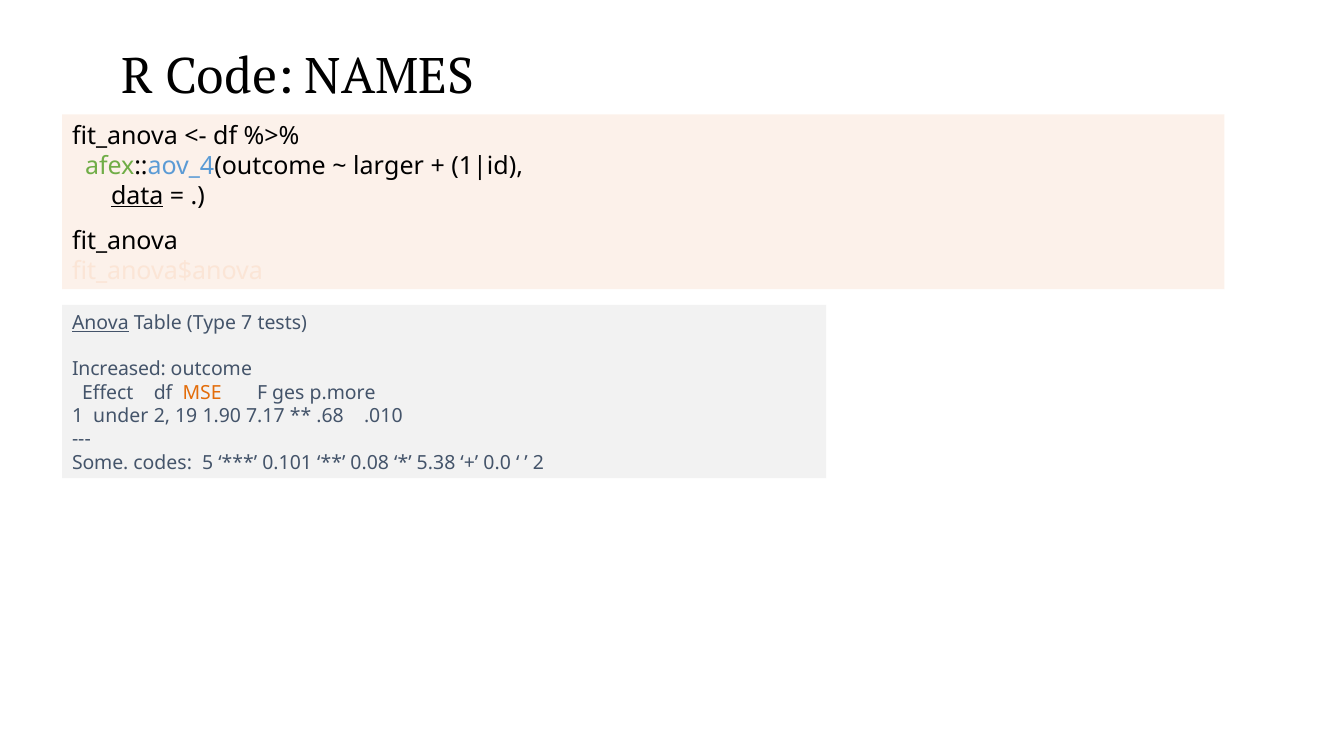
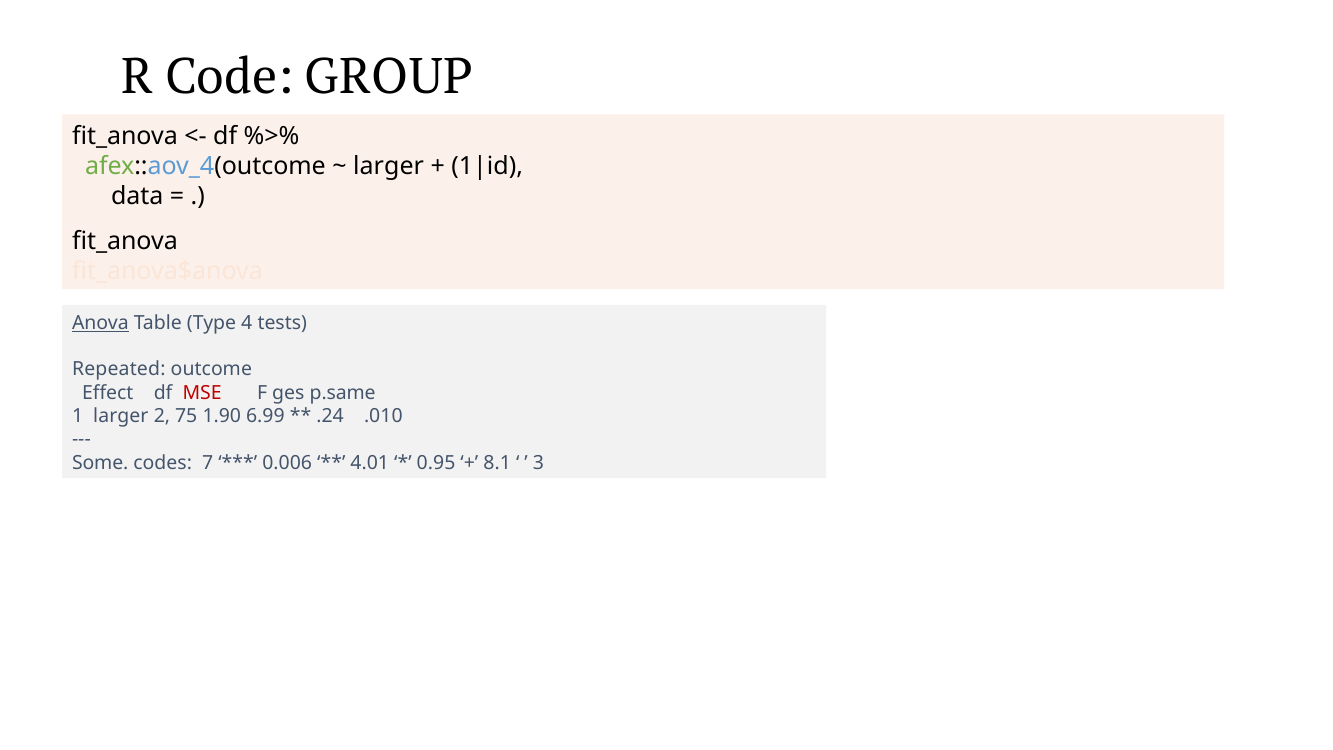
NAMES: NAMES -> GROUP
data underline: present -> none
7: 7 -> 4
Increased: Increased -> Repeated
MSE colour: orange -> red
p.more: p.more -> p.same
1 under: under -> larger
19: 19 -> 75
7.17: 7.17 -> 6.99
.68: .68 -> .24
5: 5 -> 7
0.101: 0.101 -> 0.006
0.08: 0.08 -> 4.01
5.38: 5.38 -> 0.95
0.0: 0.0 -> 8.1
2 at (538, 463): 2 -> 3
